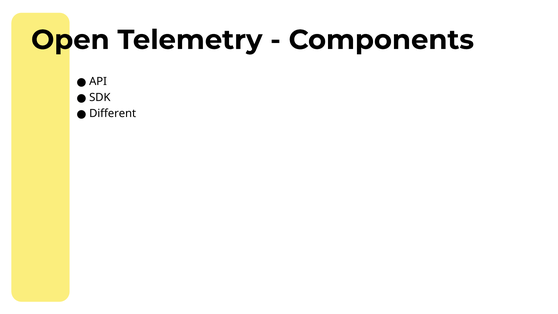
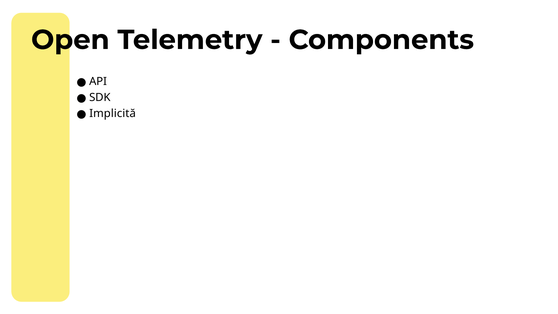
Different: Different -> Implicită
